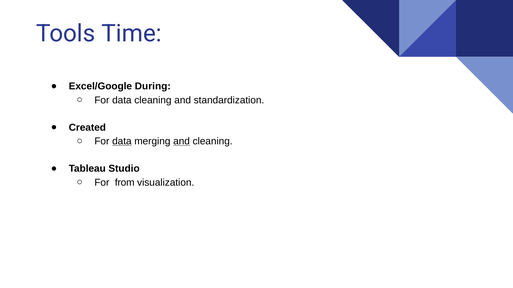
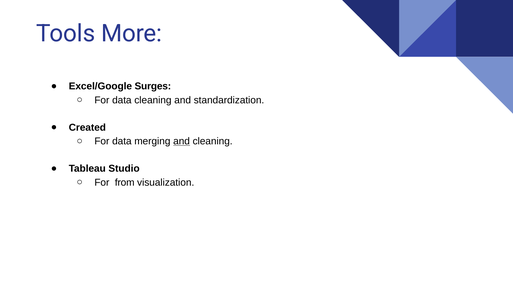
Time: Time -> More
During: During -> Surges
data at (122, 142) underline: present -> none
